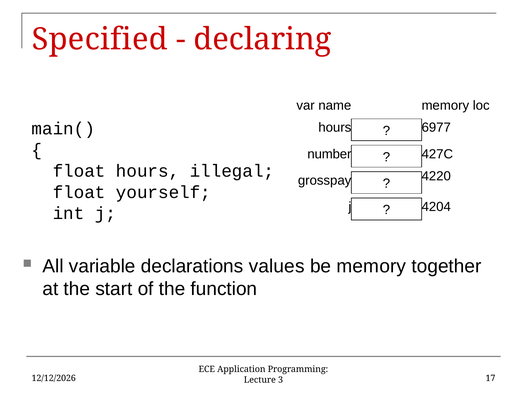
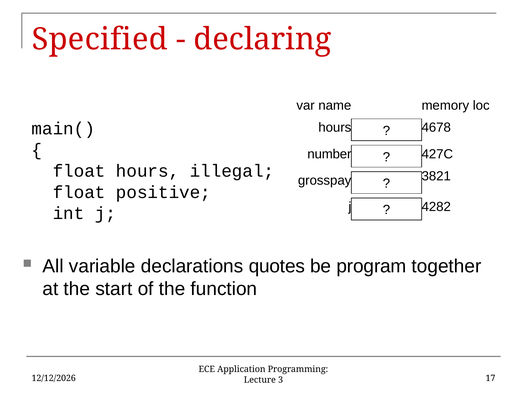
6977: 6977 -> 4678
4220: 4220 -> 3821
yourself: yourself -> positive
4204: 4204 -> 4282
values: values -> quotes
be memory: memory -> program
